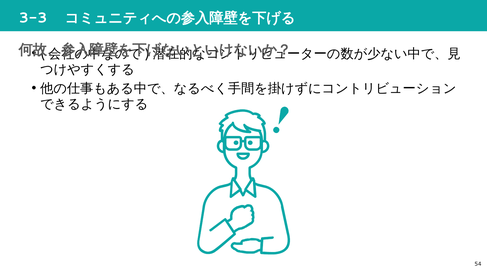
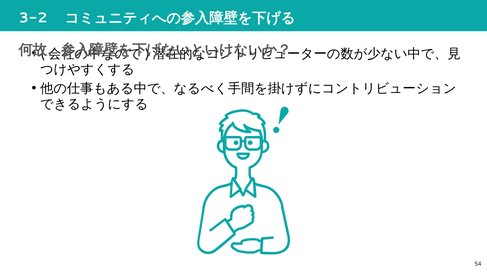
3-3: 3-3 -> 3-2
